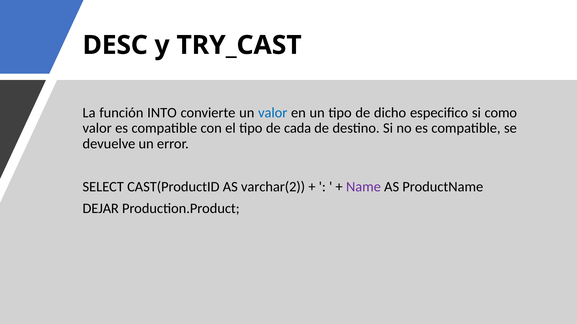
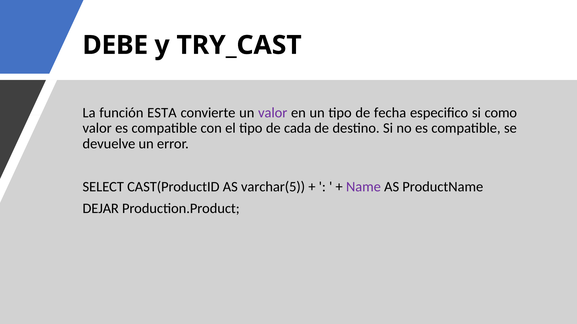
DESC: DESC -> DEBE
INTO: INTO -> ESTA
valor at (273, 113) colour: blue -> purple
dicho: dicho -> fecha
varchar(2: varchar(2 -> varchar(5
